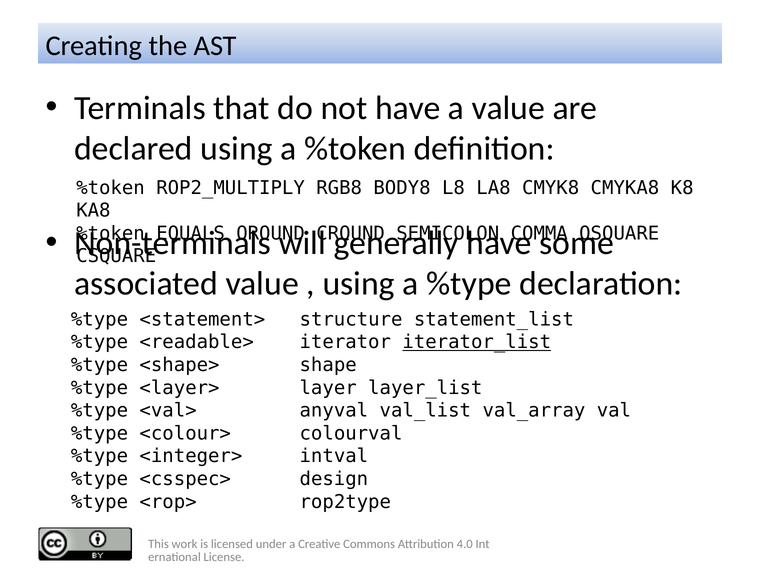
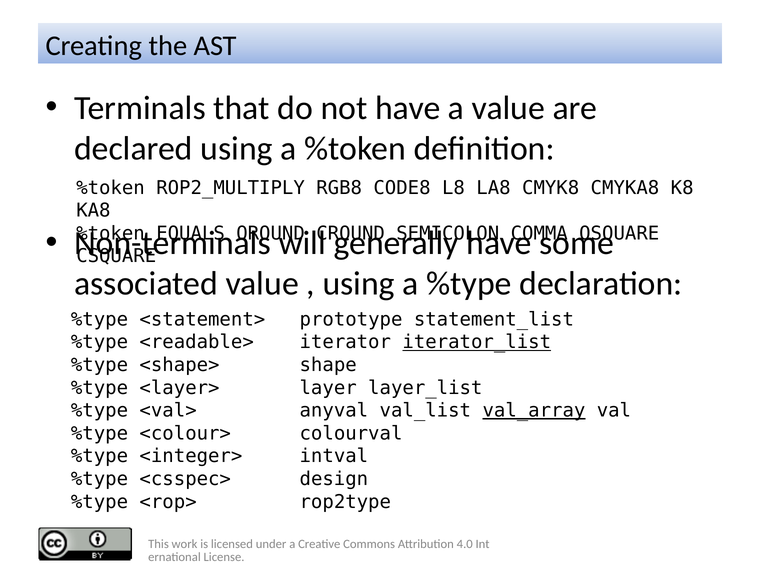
BODY8: BODY8 -> CODE8
structure: structure -> prototype
val_array underline: none -> present
